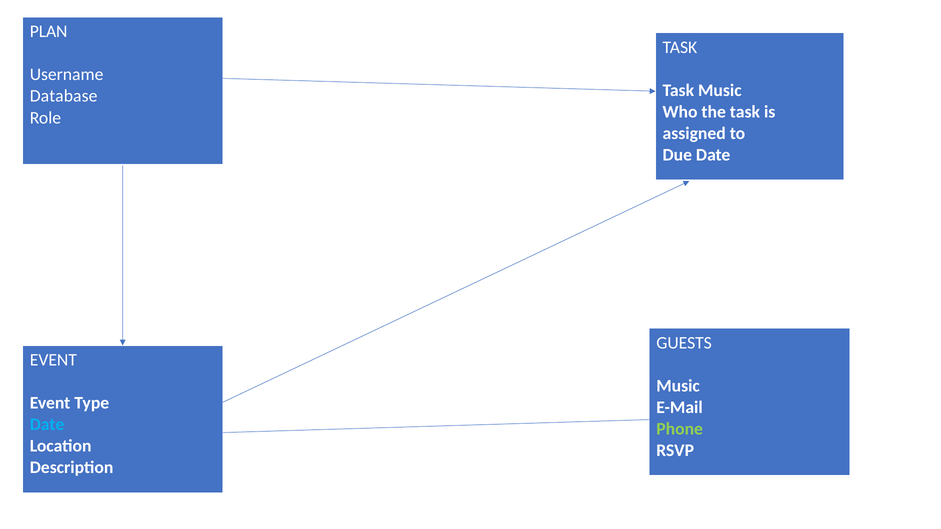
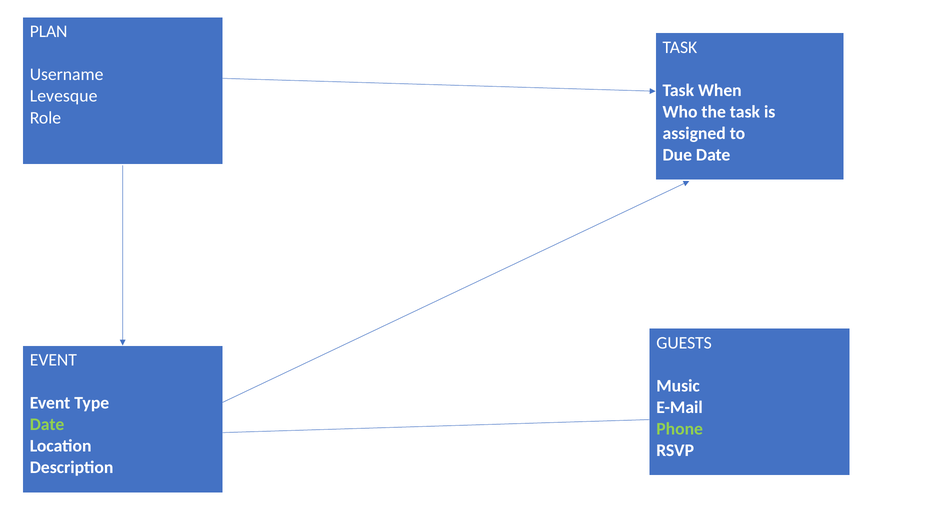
Task Music: Music -> When
Database: Database -> Levesque
Date at (47, 425) colour: light blue -> light green
